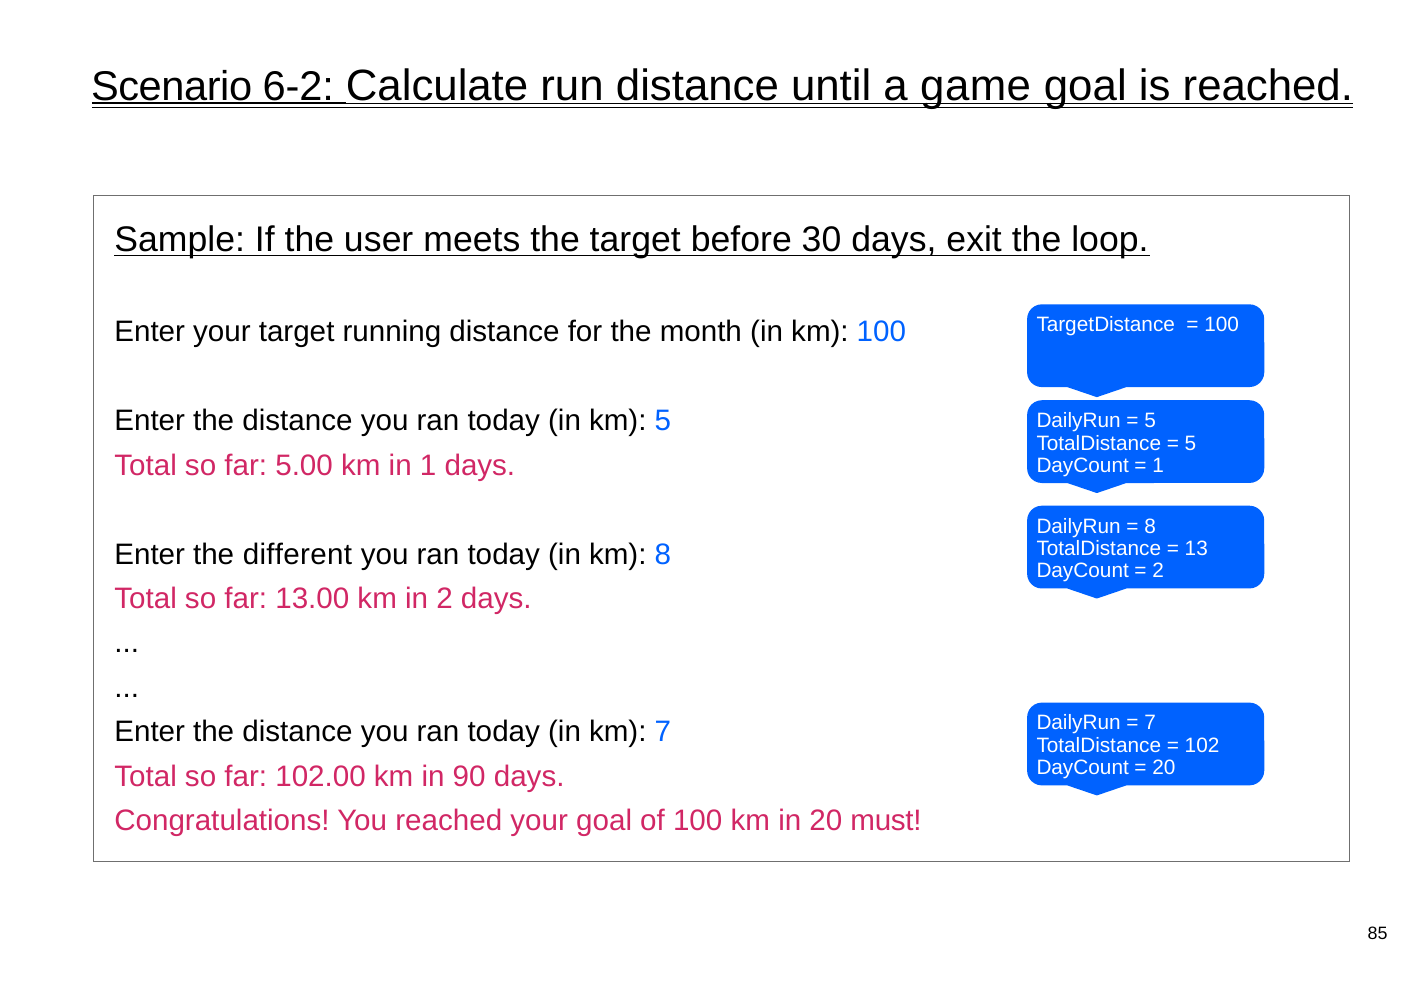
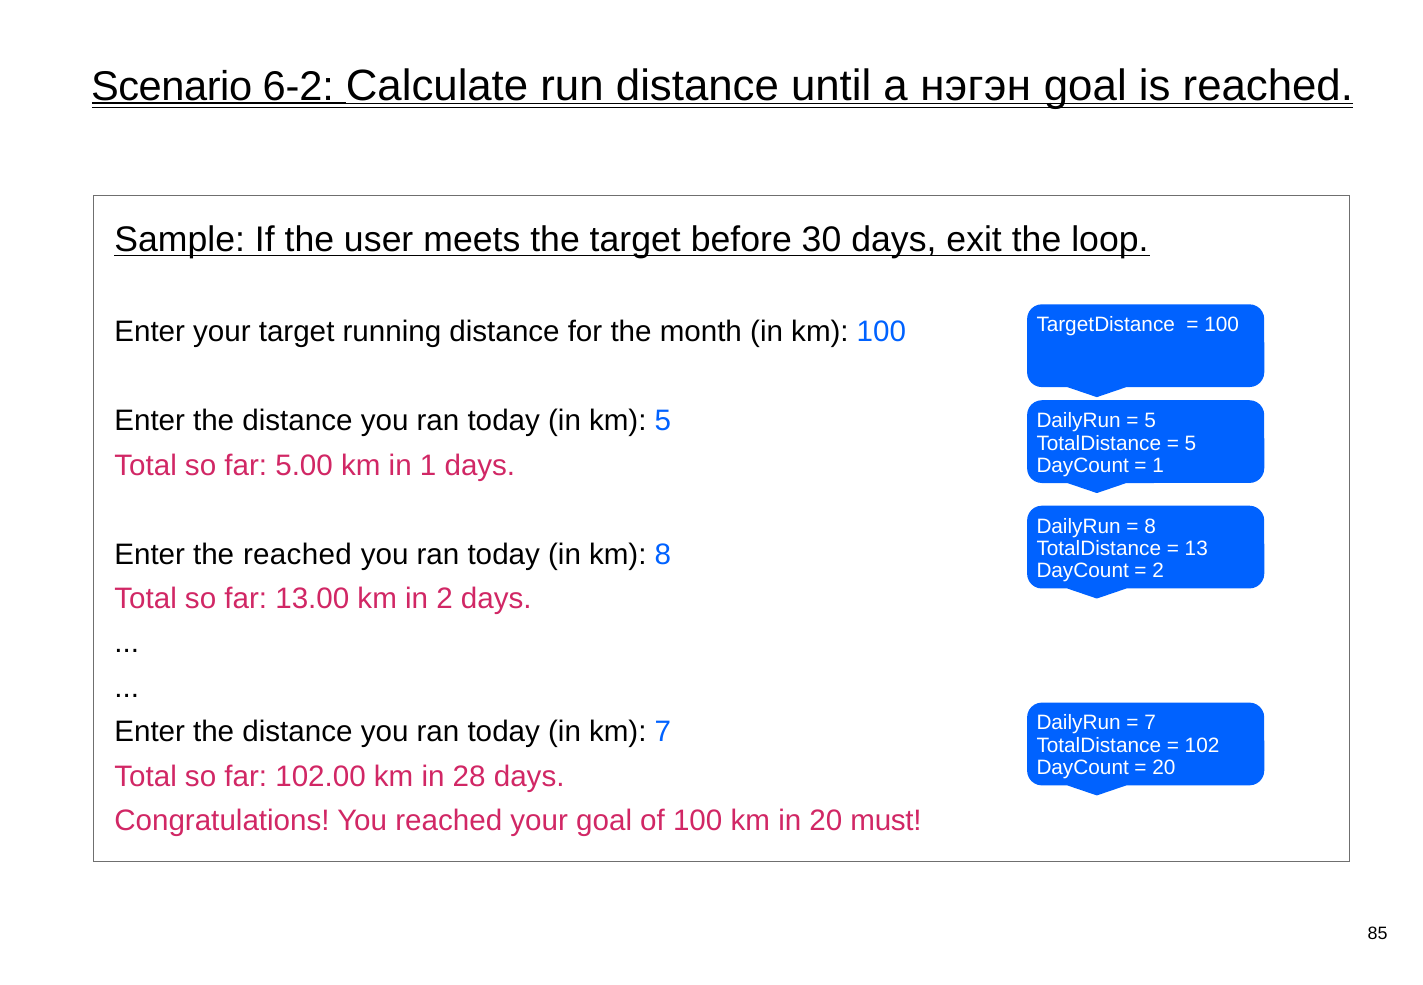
game: game -> нэгэн
the different: different -> reached
90: 90 -> 28
